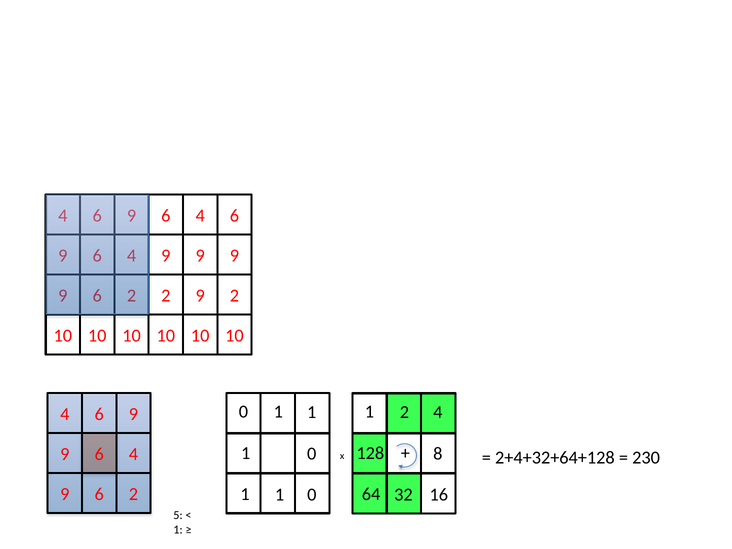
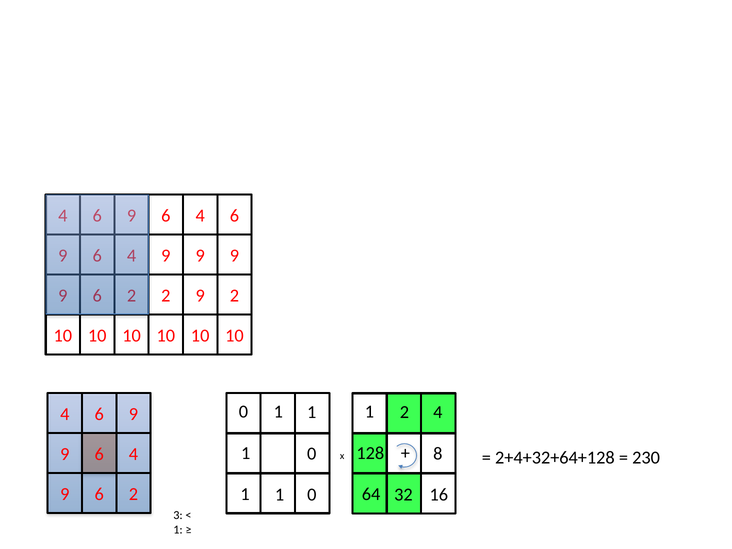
5: 5 -> 3
